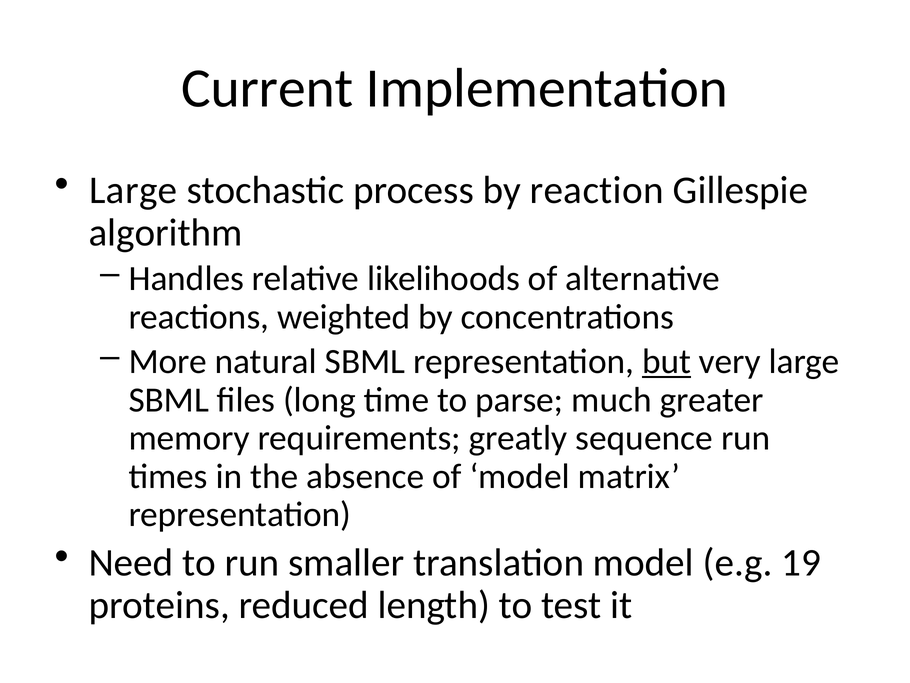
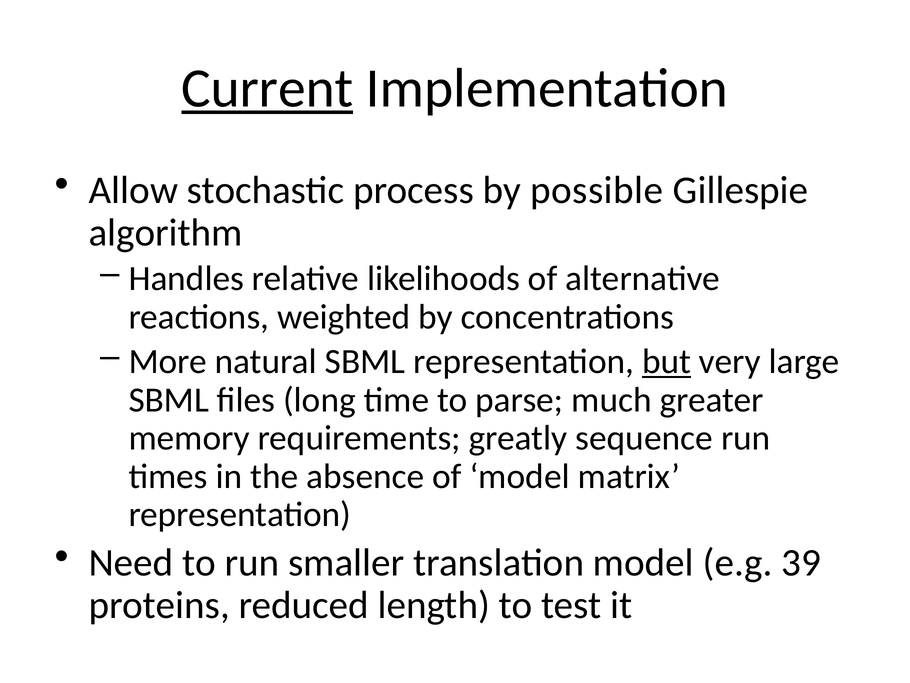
Current underline: none -> present
Large at (133, 190): Large -> Allow
reaction: reaction -> possible
19: 19 -> 39
